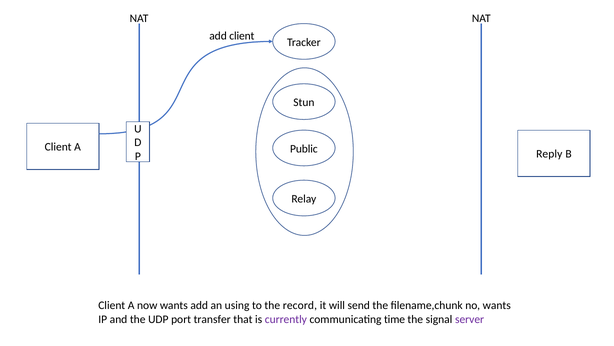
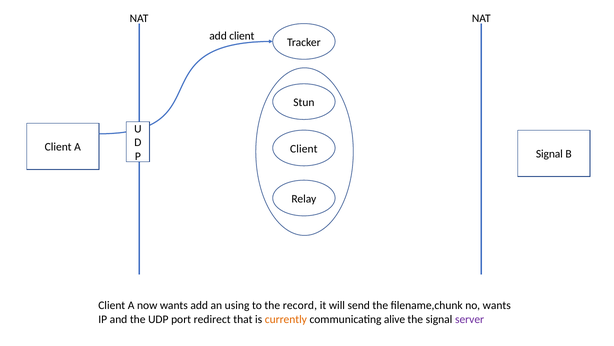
Public at (304, 149): Public -> Client
Reply at (549, 154): Reply -> Signal
transfer: transfer -> redirect
currently colour: purple -> orange
time: time -> alive
